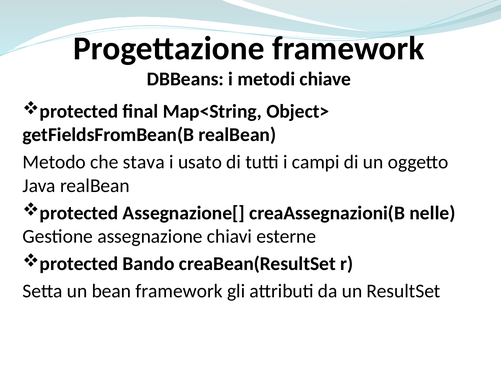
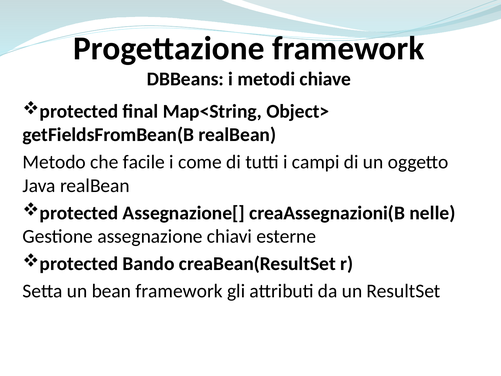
stava: stava -> facile
usato: usato -> come
